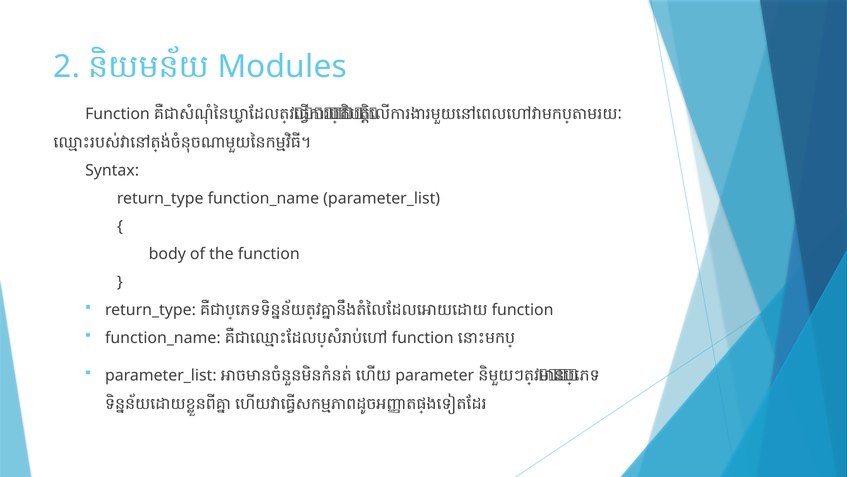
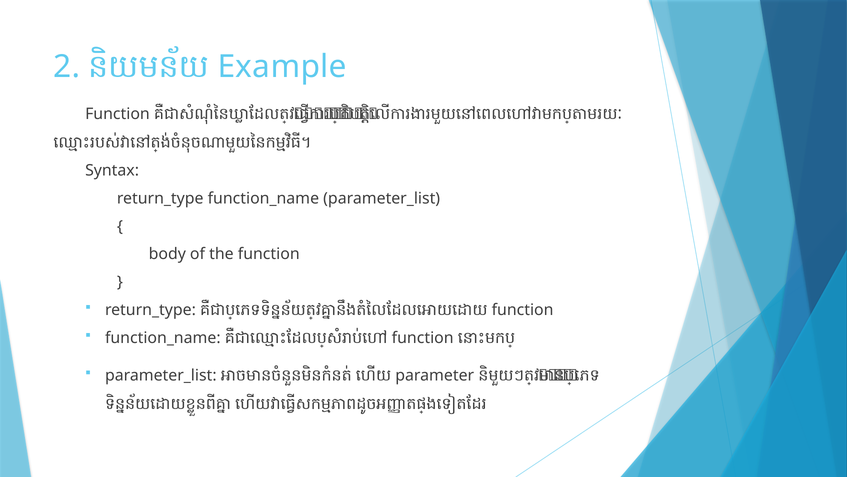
Modules: Modules -> Example
